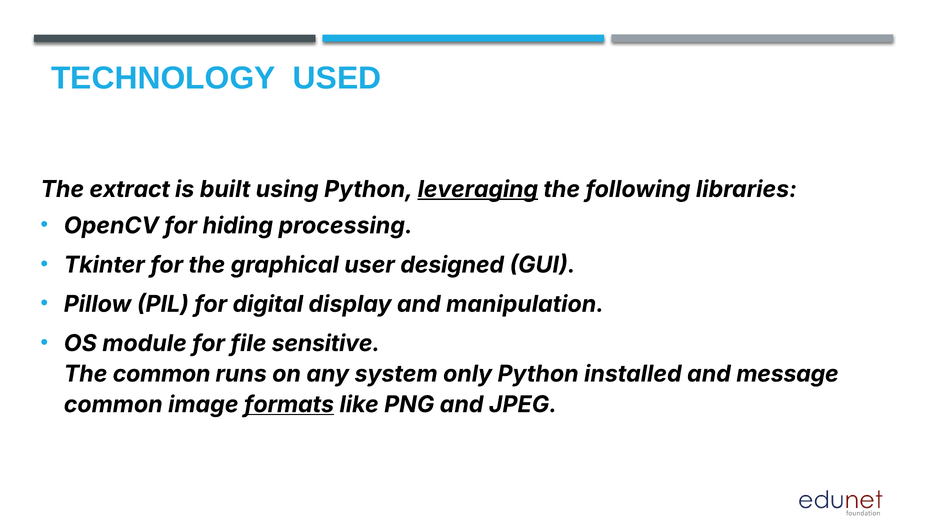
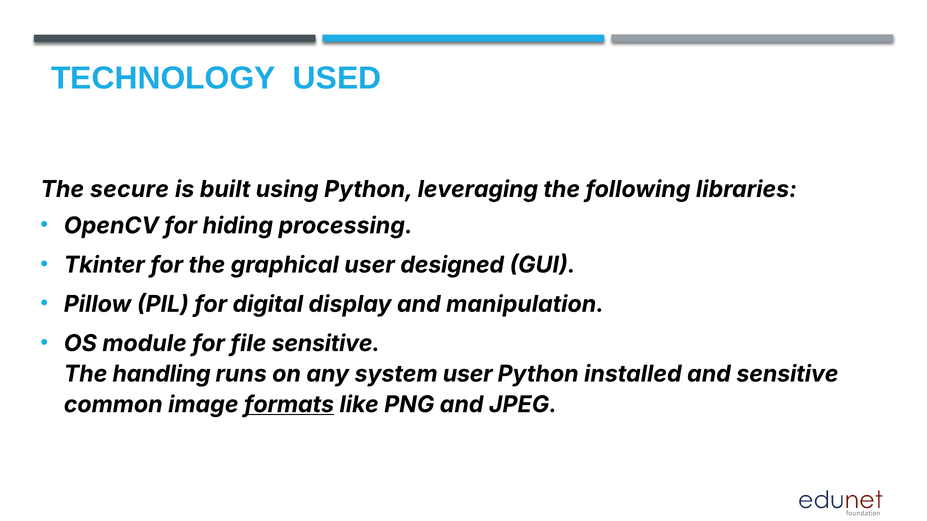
extract: extract -> secure
leveraging underline: present -> none
The common: common -> handling
system only: only -> user
and message: message -> sensitive
